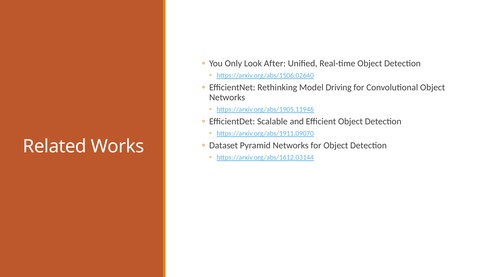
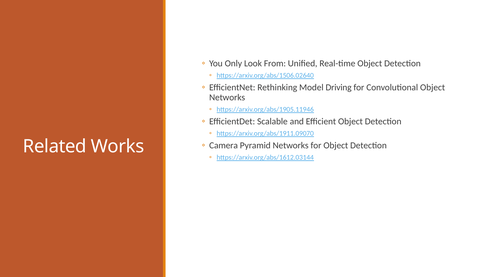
After: After -> From
Dataset: Dataset -> Camera
